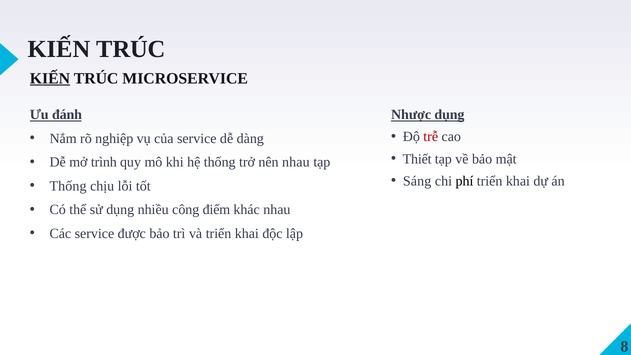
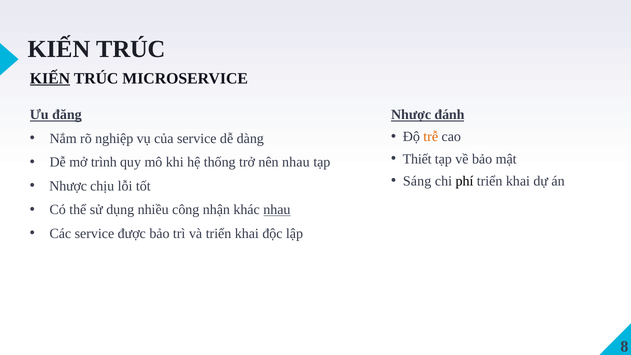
đánh: đánh -> đăng
Nhược dụng: dụng -> đánh
trễ colour: red -> orange
Thống at (68, 186): Thống -> Nhược
điểm: điểm -> nhận
nhau at (277, 210) underline: none -> present
